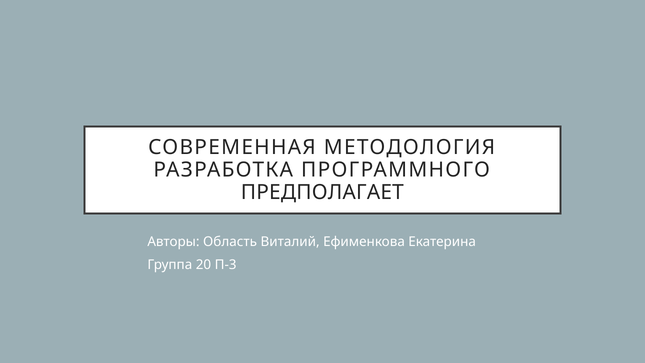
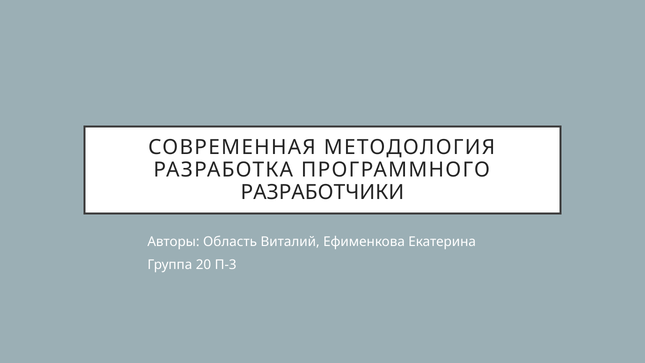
ПРЕДПОЛАГАЕТ: ПРЕДПОЛАГАЕТ -> РАЗРАБОТЧИКИ
